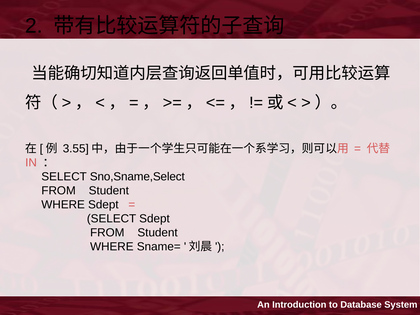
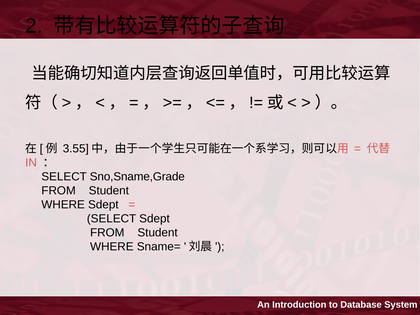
Sno,Sname,Select: Sno,Sname,Select -> Sno,Sname,Grade
